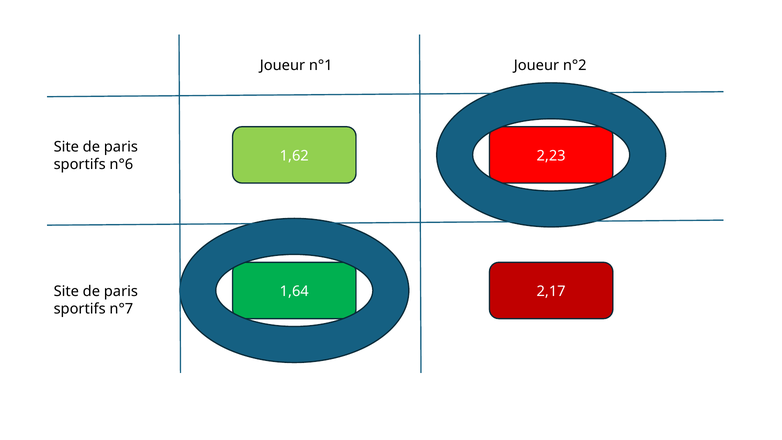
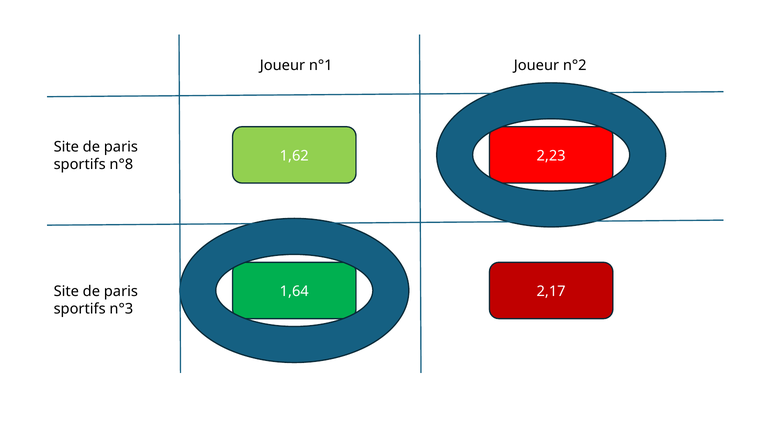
n°6: n°6 -> n°8
n°7: n°7 -> n°3
